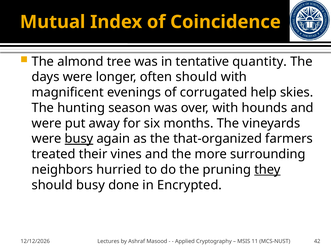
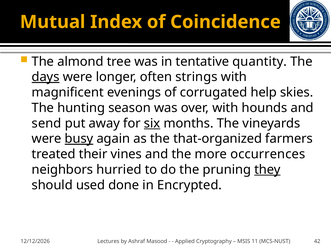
days underline: none -> present
often should: should -> strings
were at (47, 123): were -> send
six underline: none -> present
surrounding: surrounding -> occurrences
should busy: busy -> used
